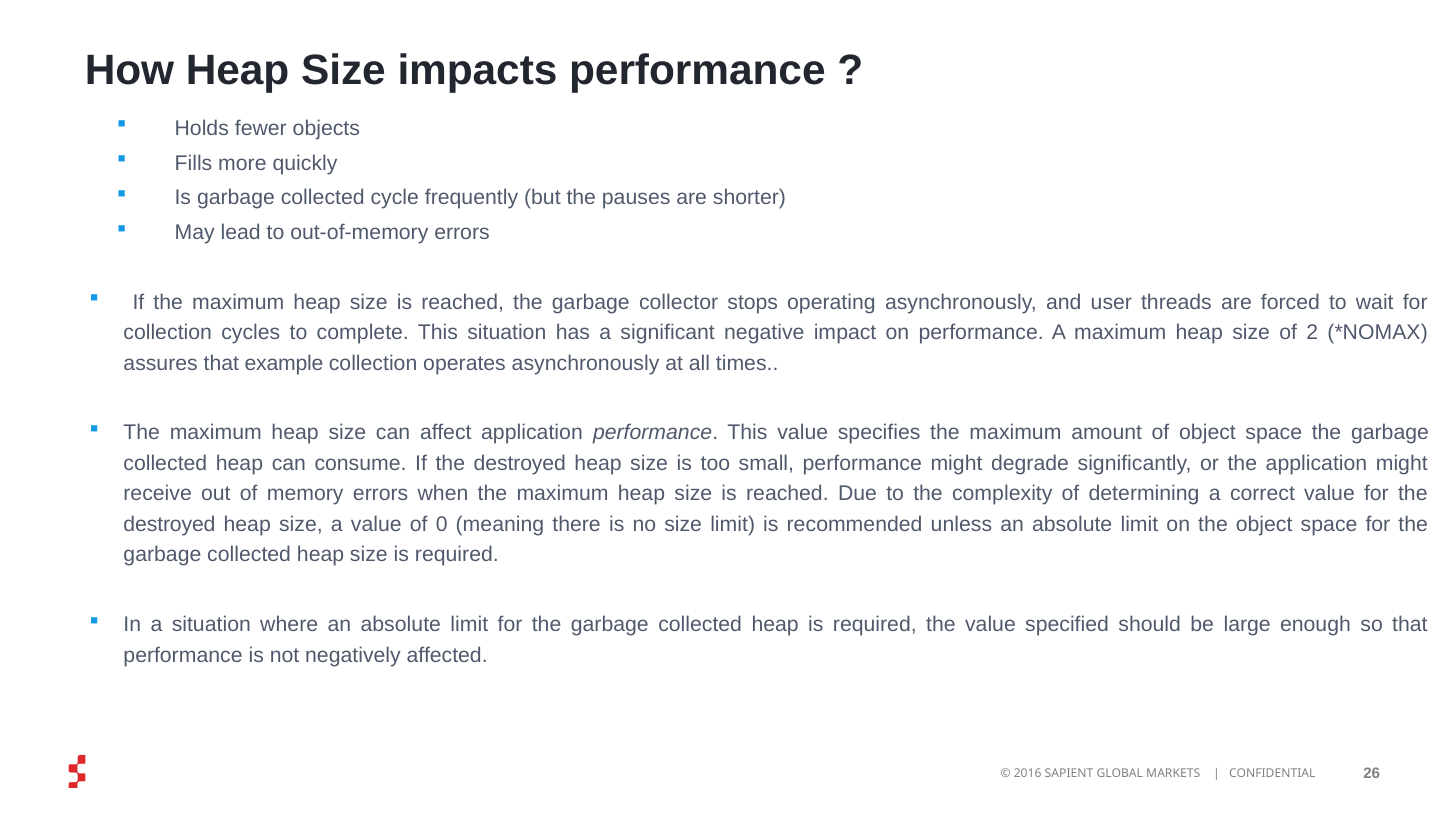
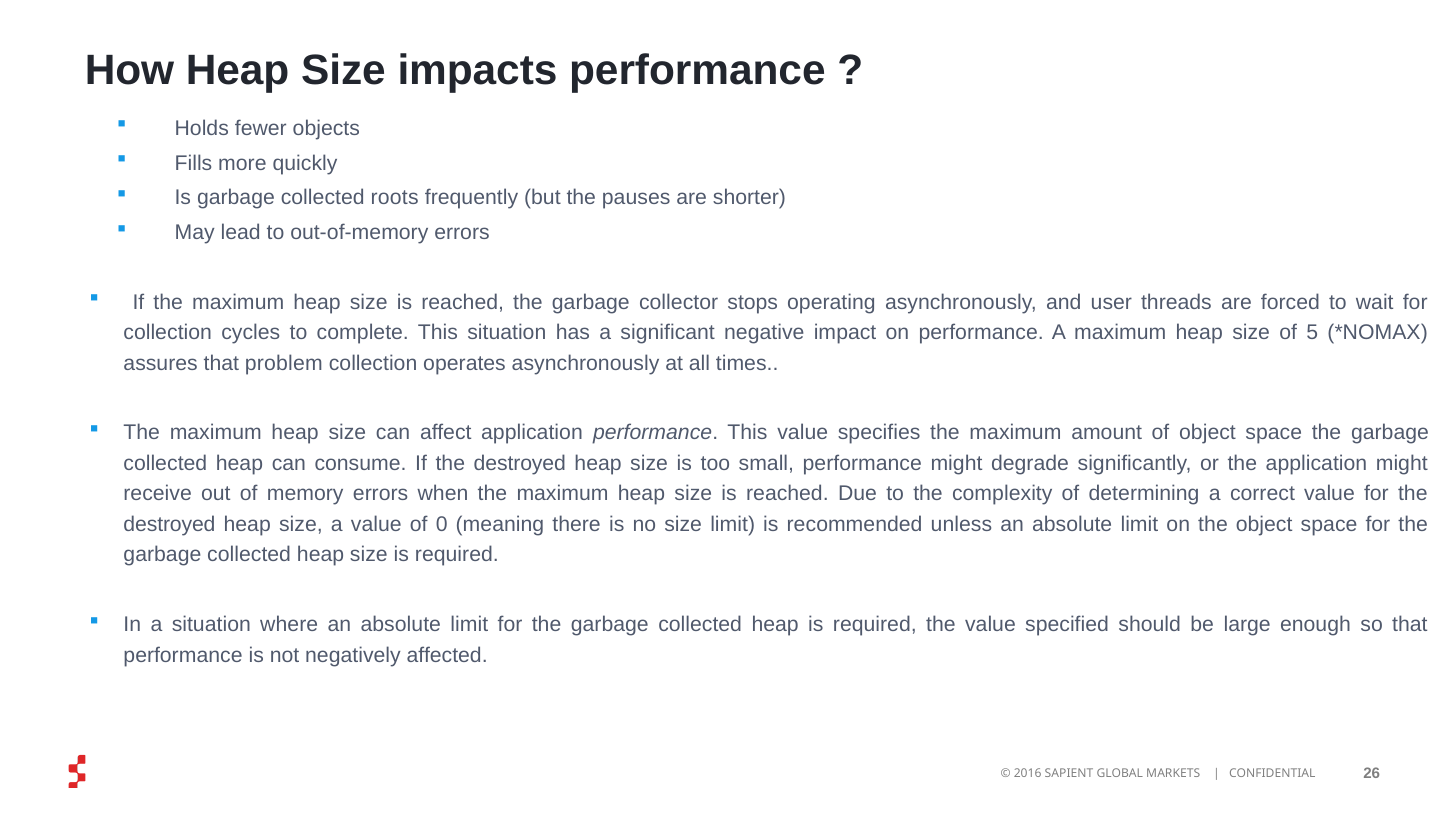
cycle: cycle -> roots
2: 2 -> 5
example: example -> problem
